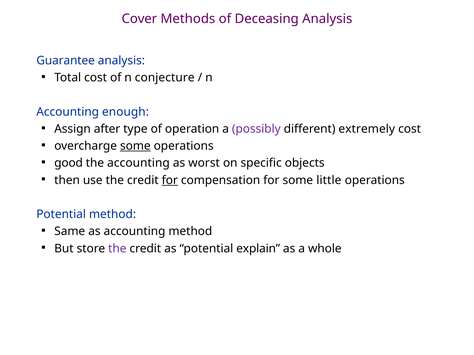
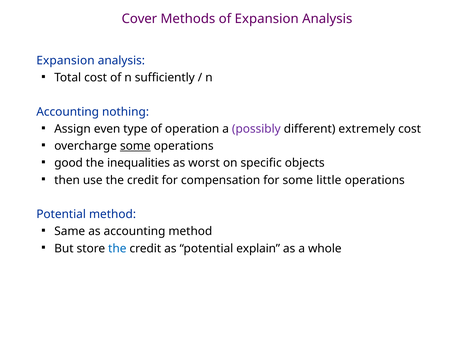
of Deceasing: Deceasing -> Expansion
Guarantee at (66, 61): Guarantee -> Expansion
conjecture: conjecture -> sufficiently
enough: enough -> nothing
after: after -> even
the accounting: accounting -> inequalities
for at (170, 180) underline: present -> none
the at (117, 249) colour: purple -> blue
